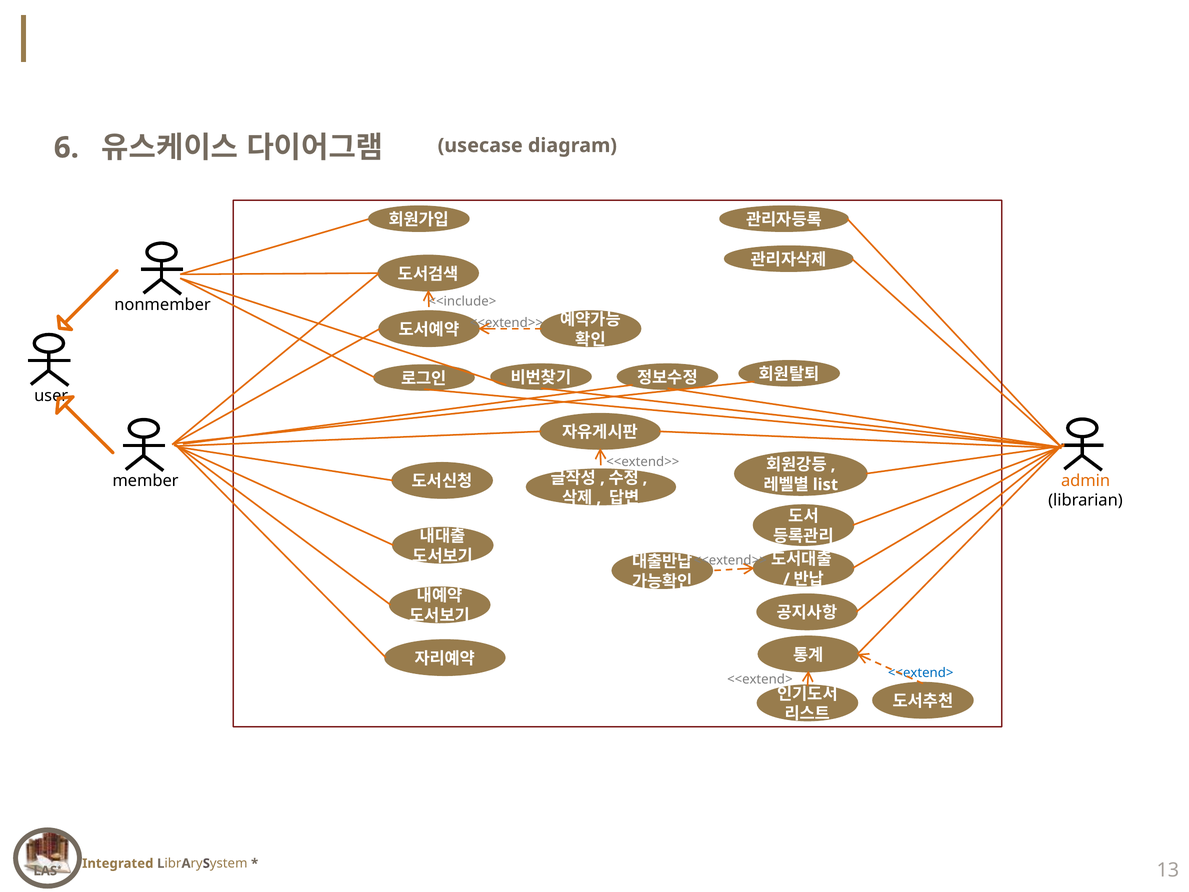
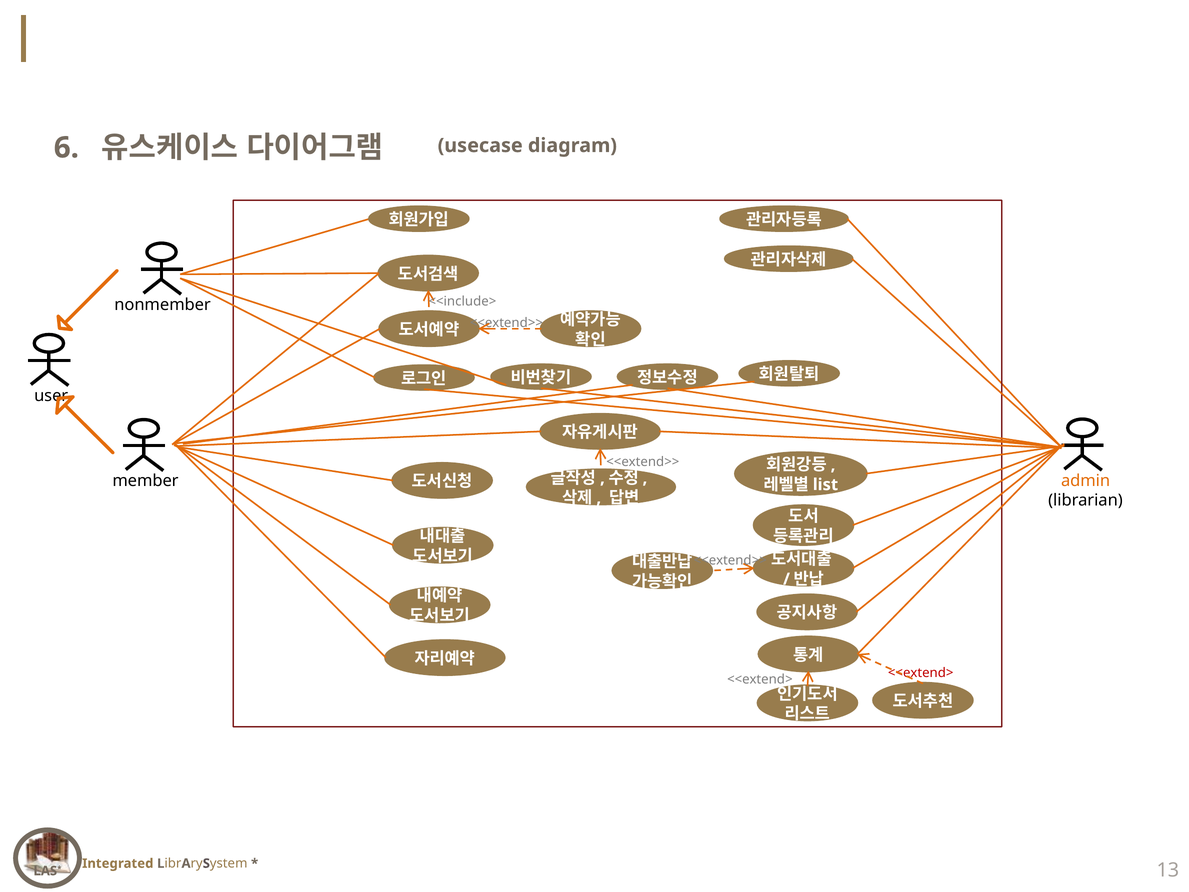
<<extend> at (921, 673) colour: blue -> red
